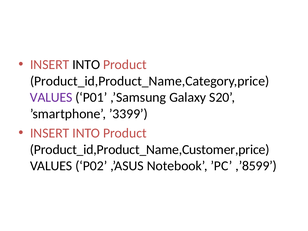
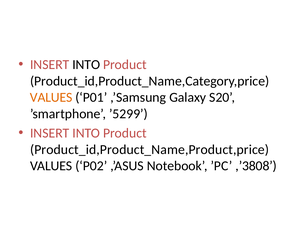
VALUES at (51, 97) colour: purple -> orange
’3399: ’3399 -> ’5299
Product_id,Product_Name,Customer,price: Product_id,Product_Name,Customer,price -> Product_id,Product_Name,Product,price
,’8599: ,’8599 -> ,’3808
